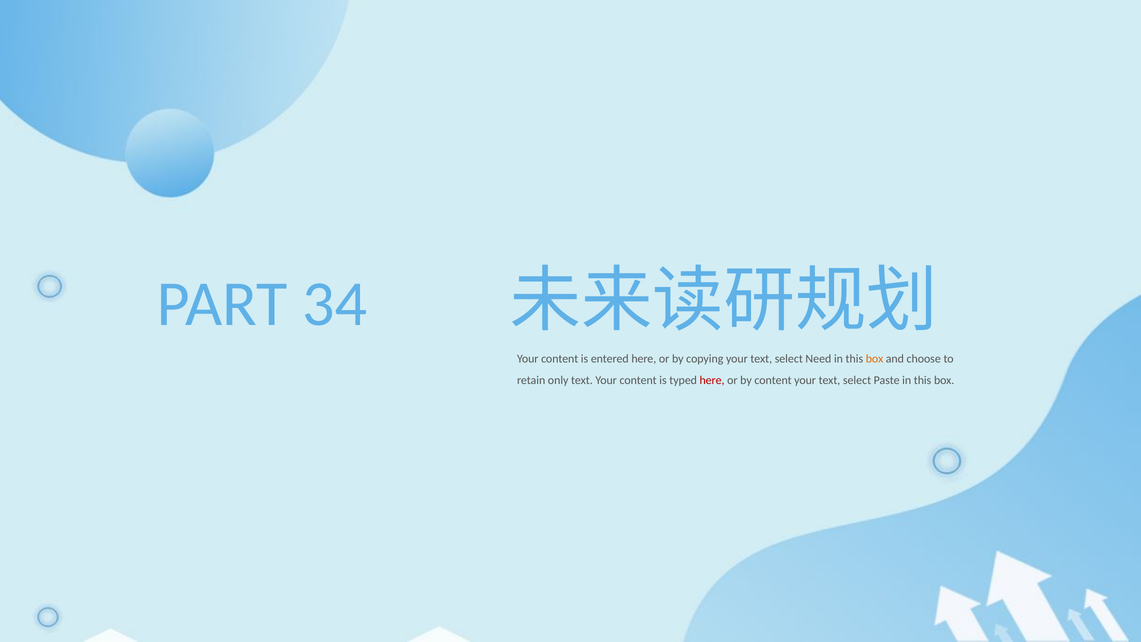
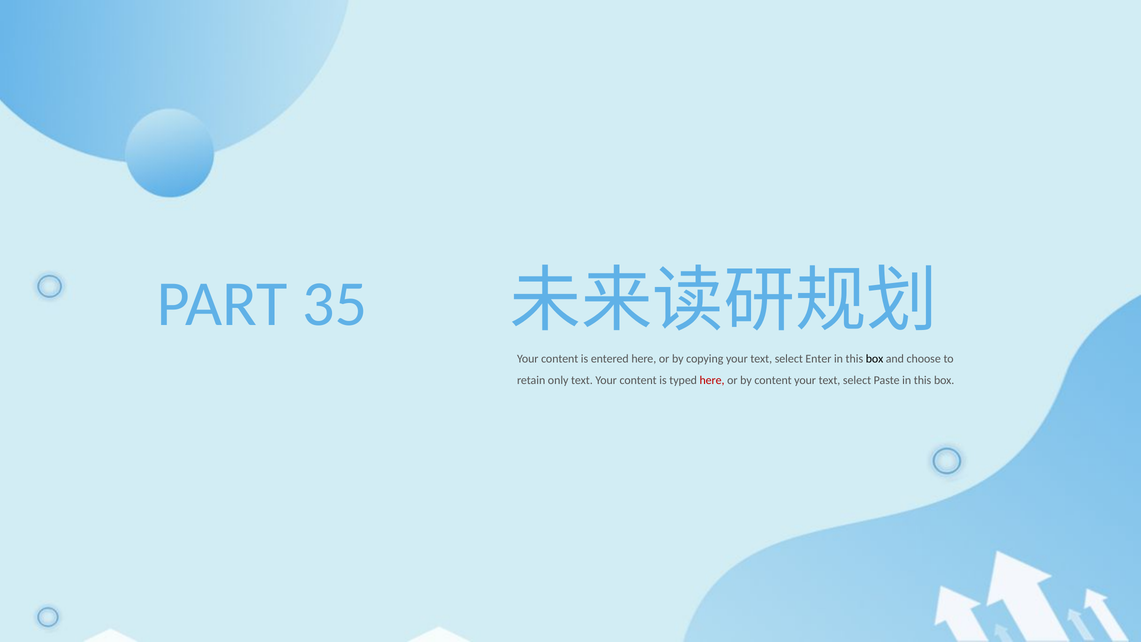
34: 34 -> 35
Need: Need -> Enter
box at (875, 359) colour: orange -> black
